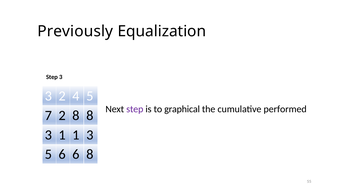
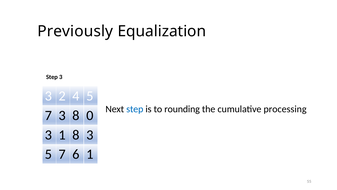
step at (135, 109) colour: purple -> blue
graphical: graphical -> rounding
performed: performed -> processing
7 2: 2 -> 3
8 8: 8 -> 0
1 1: 1 -> 8
6 at (62, 154): 6 -> 7
6 8: 8 -> 1
